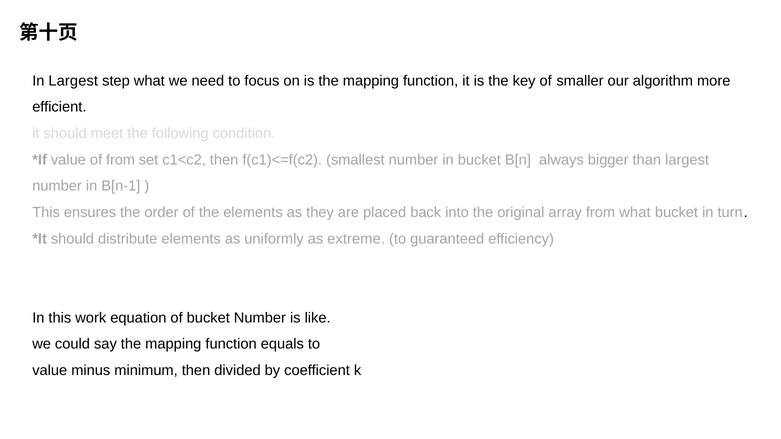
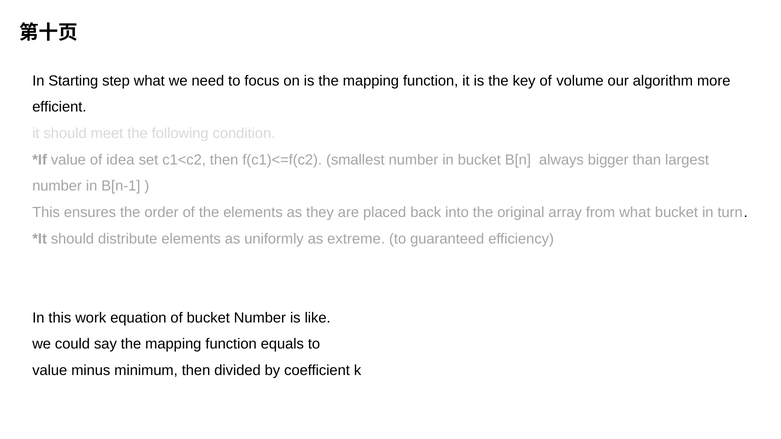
In Largest: Largest -> Starting
smaller: smaller -> volume
of from: from -> idea
